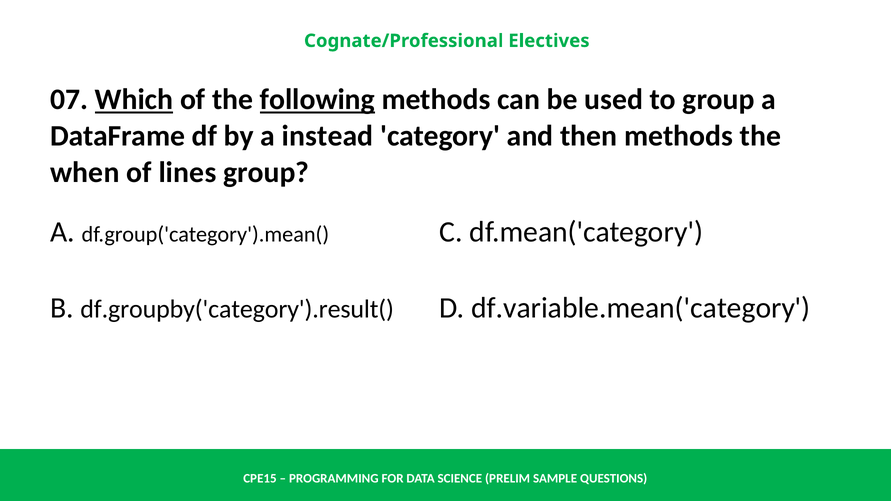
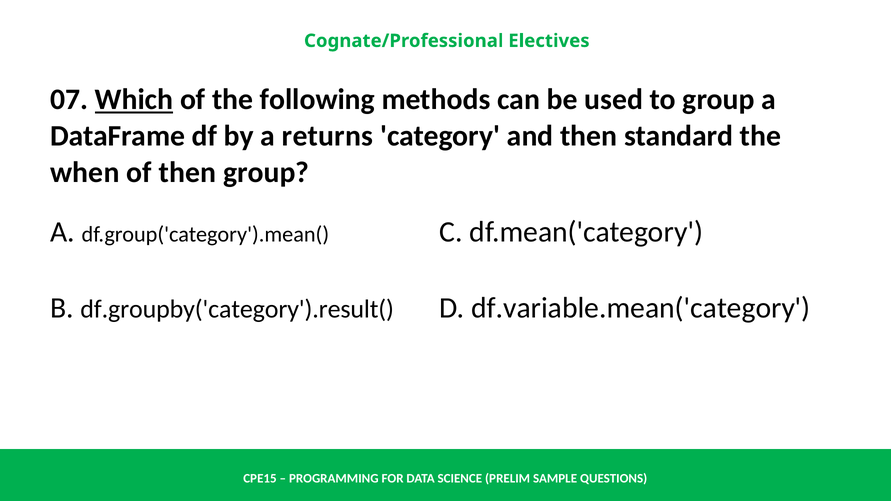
following underline: present -> none
instead: instead -> returns
then methods: methods -> standard
of lines: lines -> then
